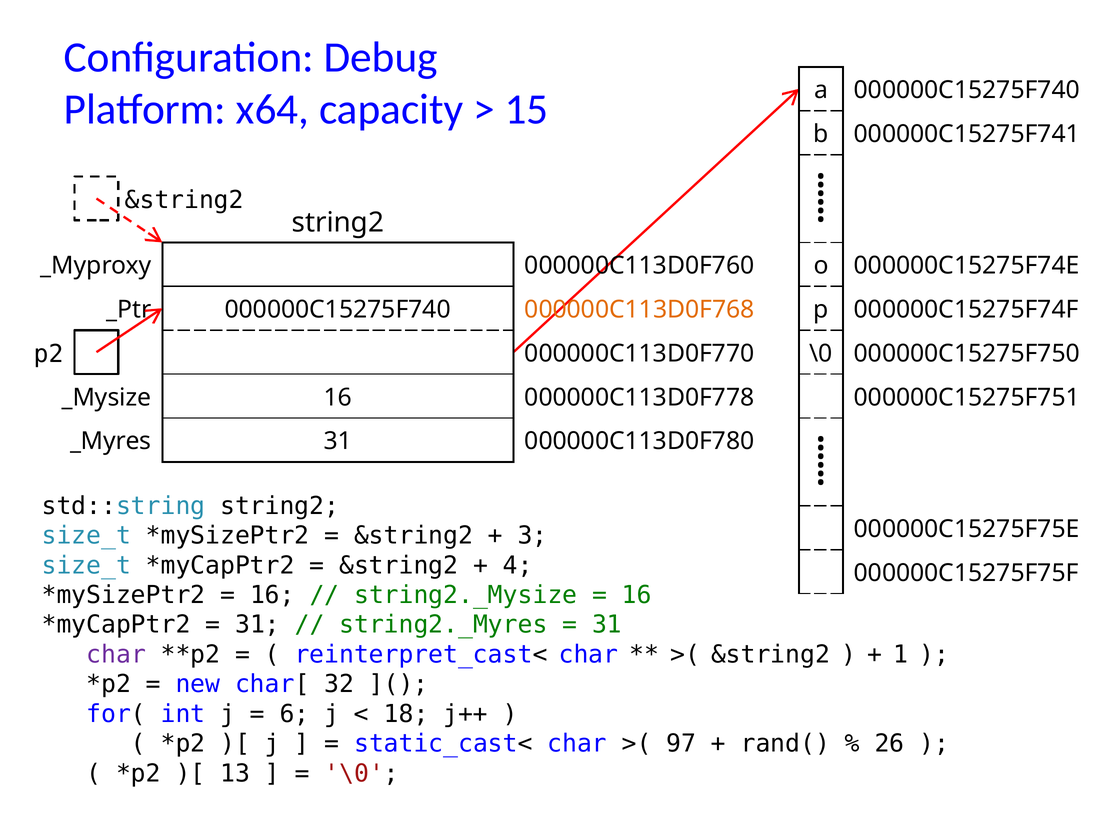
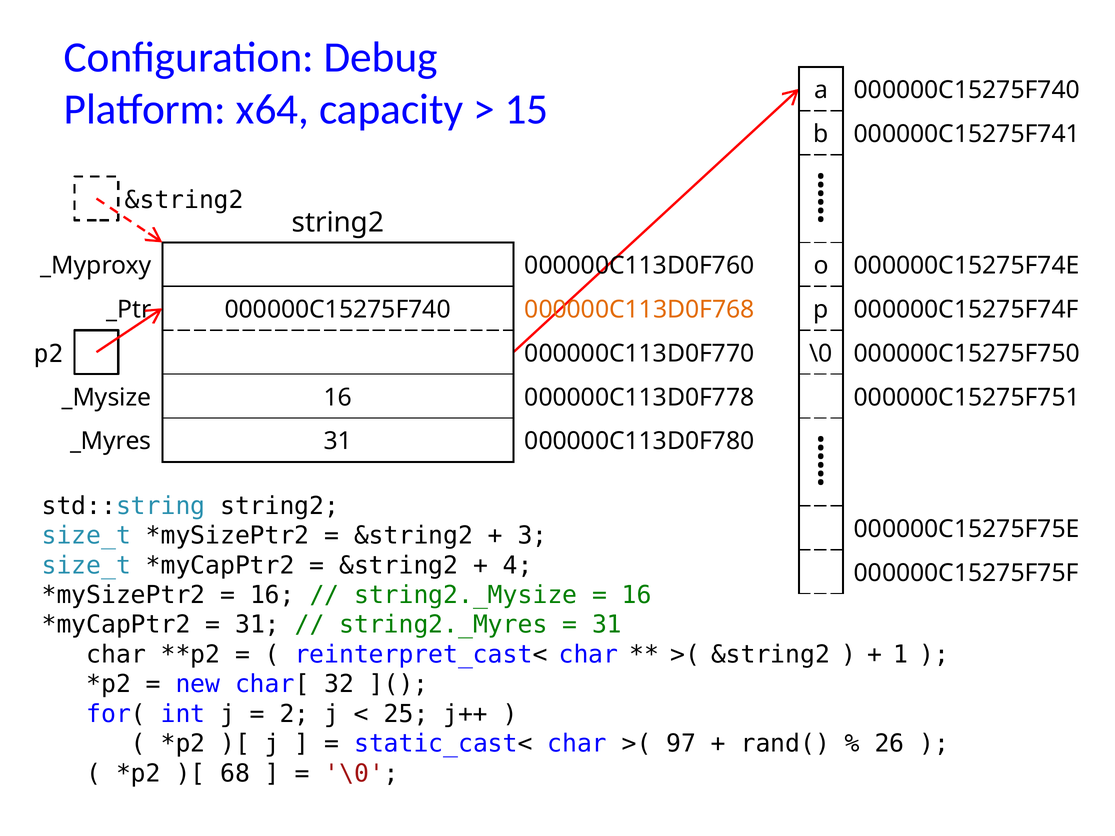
char at (116, 655) colour: purple -> black
6: 6 -> 2
18: 18 -> 25
13: 13 -> 68
